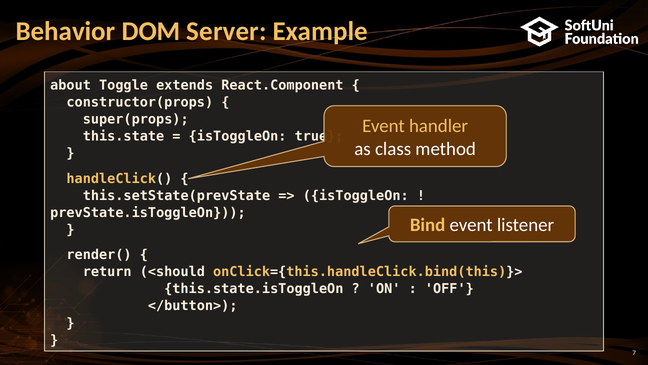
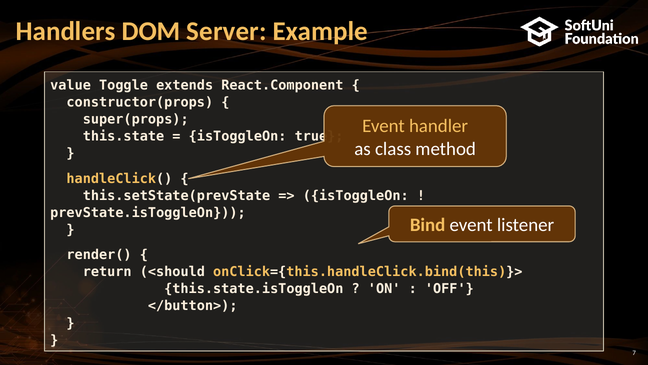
Behavior: Behavior -> Handlers
about: about -> value
